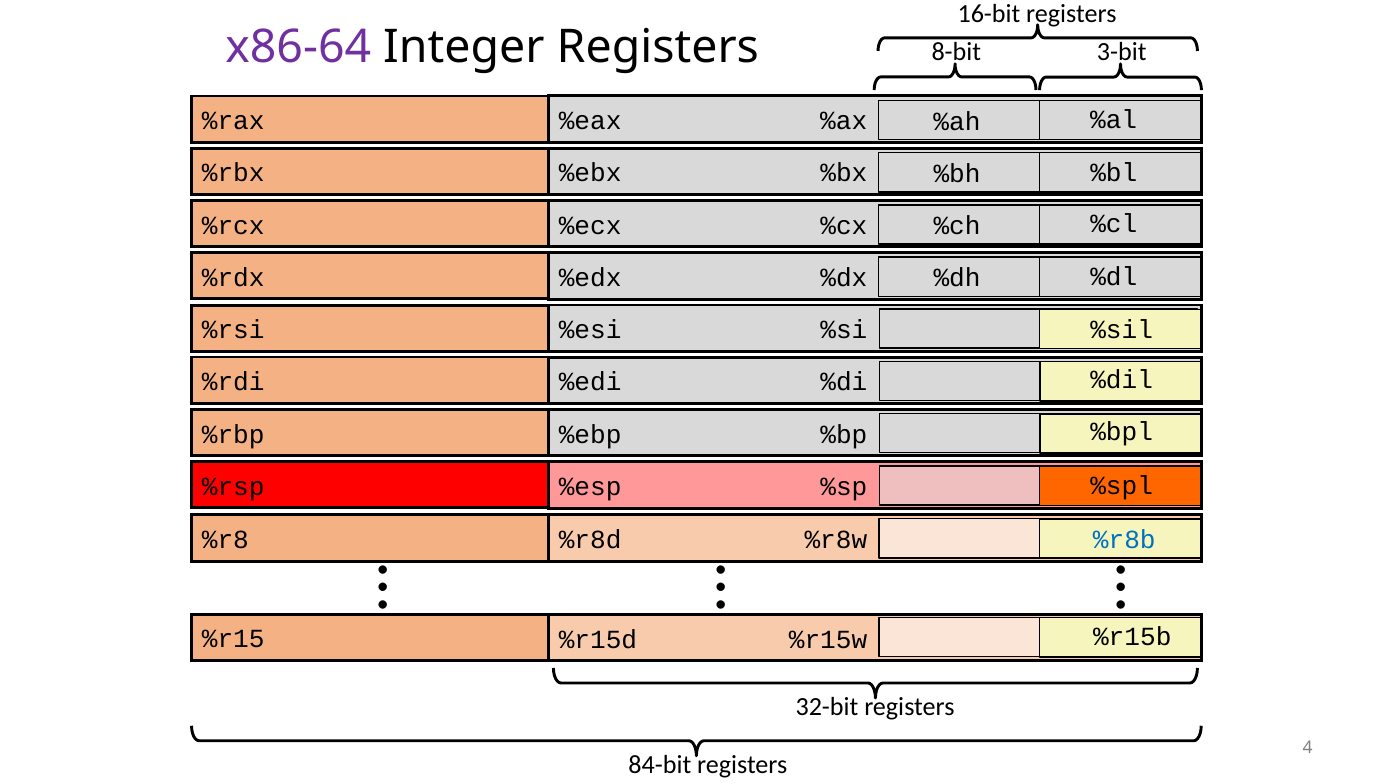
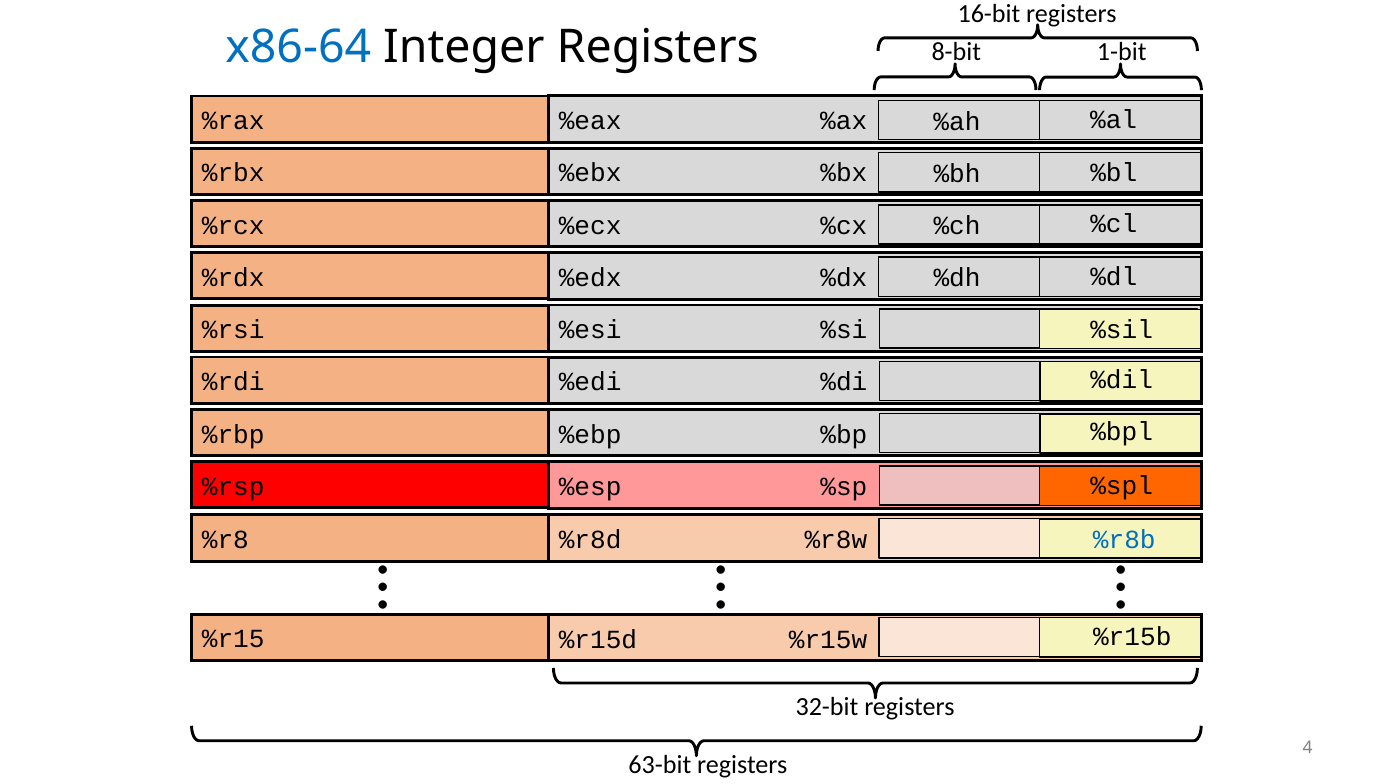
x86-64 colour: purple -> blue
3-bit: 3-bit -> 1-bit
84-bit: 84-bit -> 63-bit
